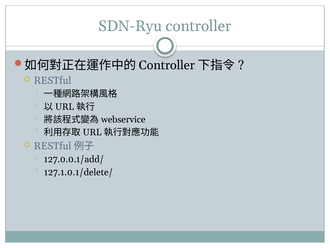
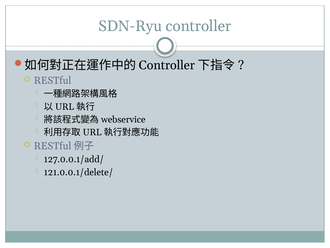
127.1.0.1/delete/: 127.1.0.1/delete/ -> 121.0.0.1/delete/
